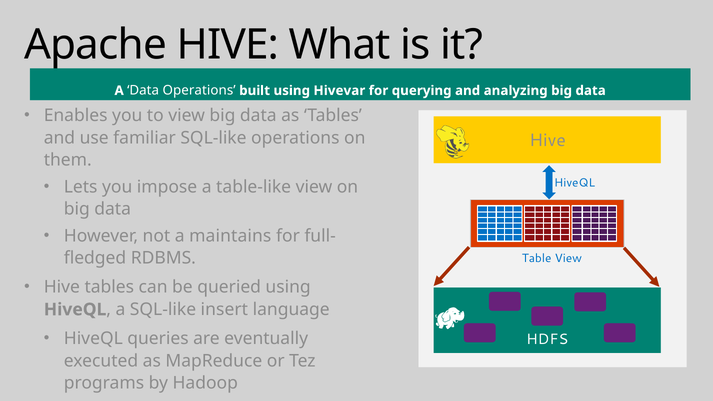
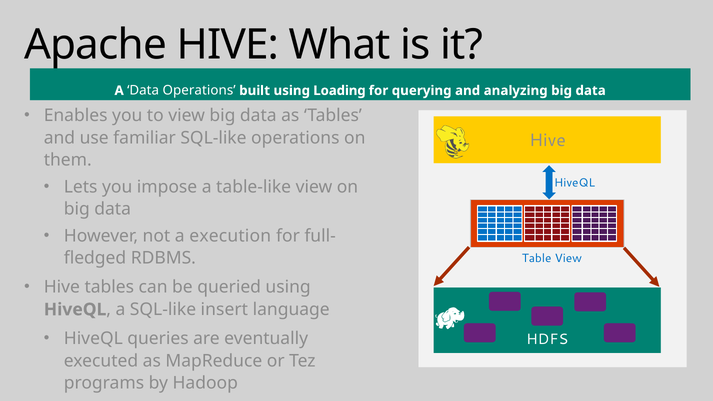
Hivevar: Hivevar -> Loading
maintains: maintains -> execution
